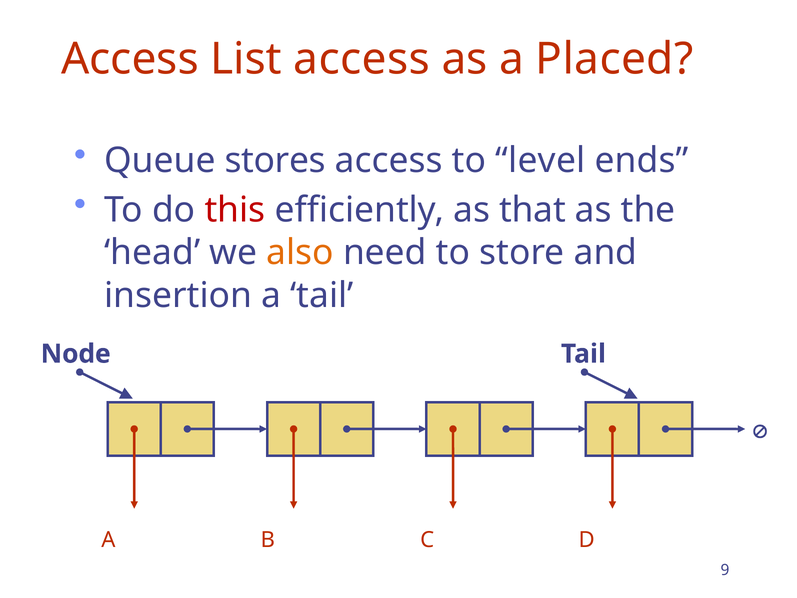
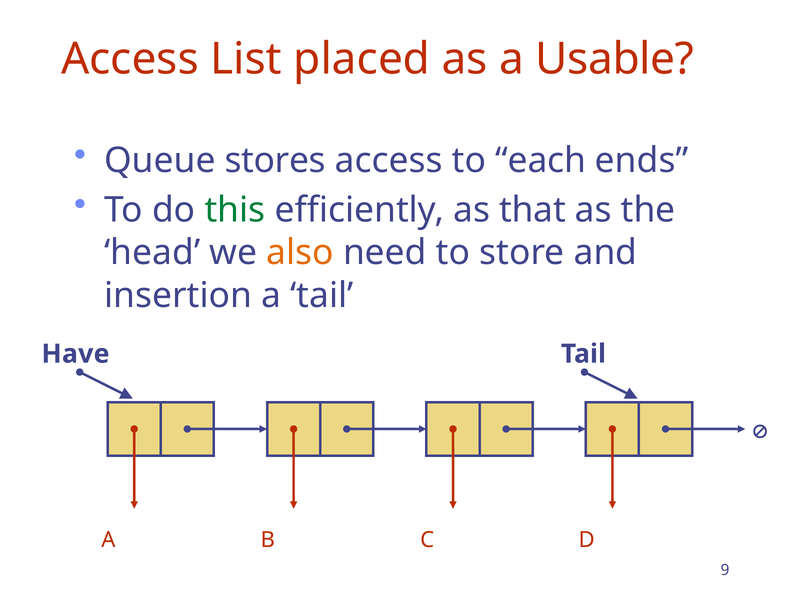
List access: access -> placed
Placed: Placed -> Usable
level: level -> each
this colour: red -> green
Node: Node -> Have
